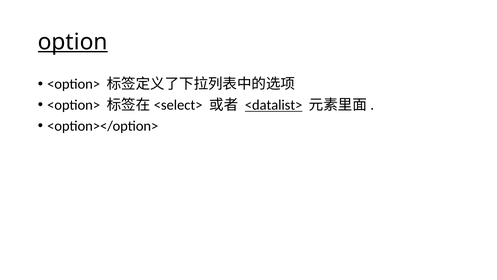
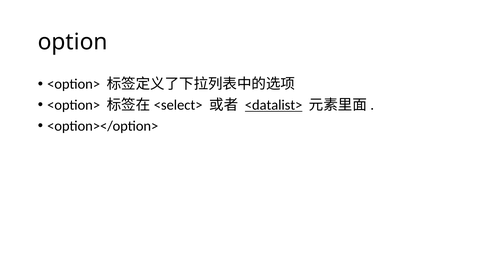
option underline: present -> none
